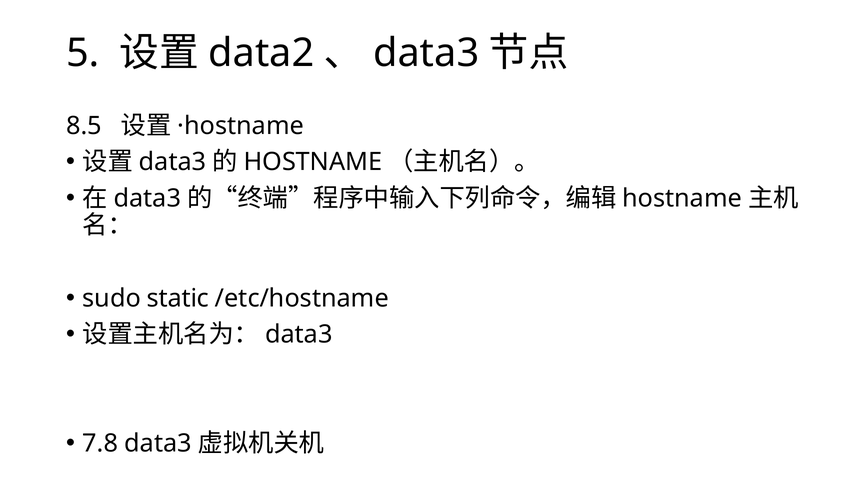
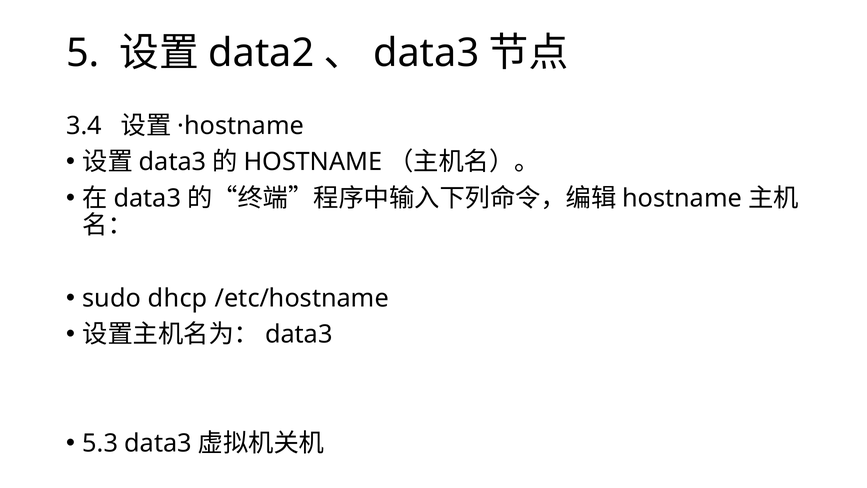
8.5: 8.5 -> 3.4
static: static -> dhcp
7.8: 7.8 -> 5.3
